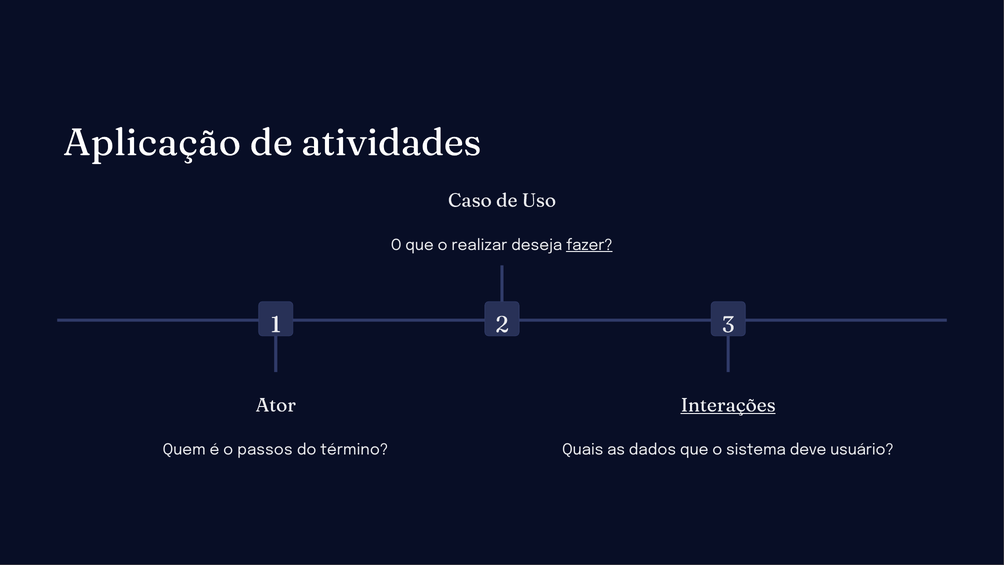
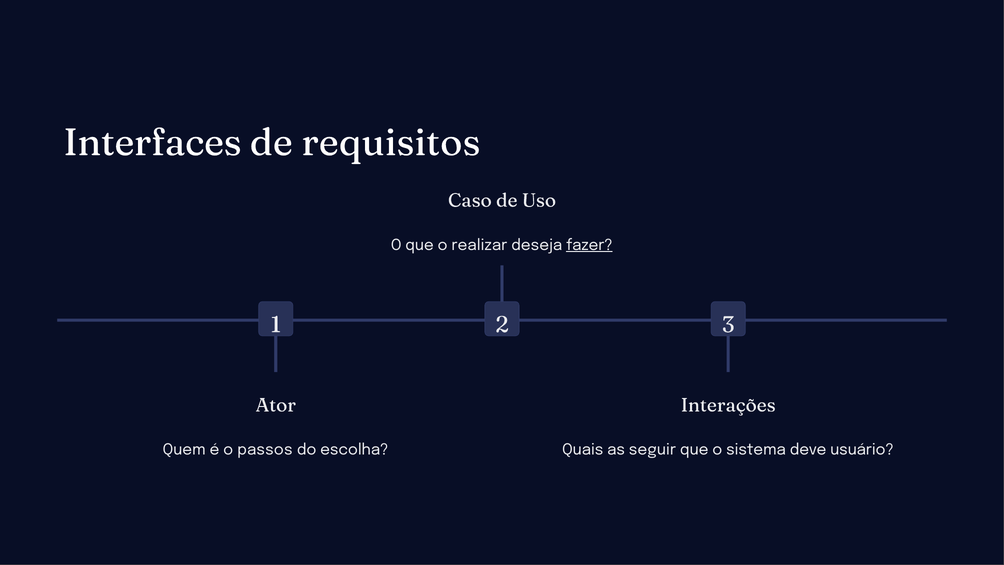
Aplicação: Aplicação -> Interfaces
atividades: atividades -> requisitos
Interações underline: present -> none
término: término -> escolha
dados: dados -> seguir
